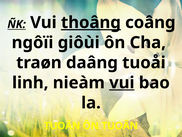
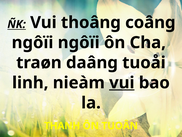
thoâng underline: present -> none
ngôïi giôùi: giôùi -> ngôïi
TUOÂN at (62, 125): TUOÂN -> THANH
